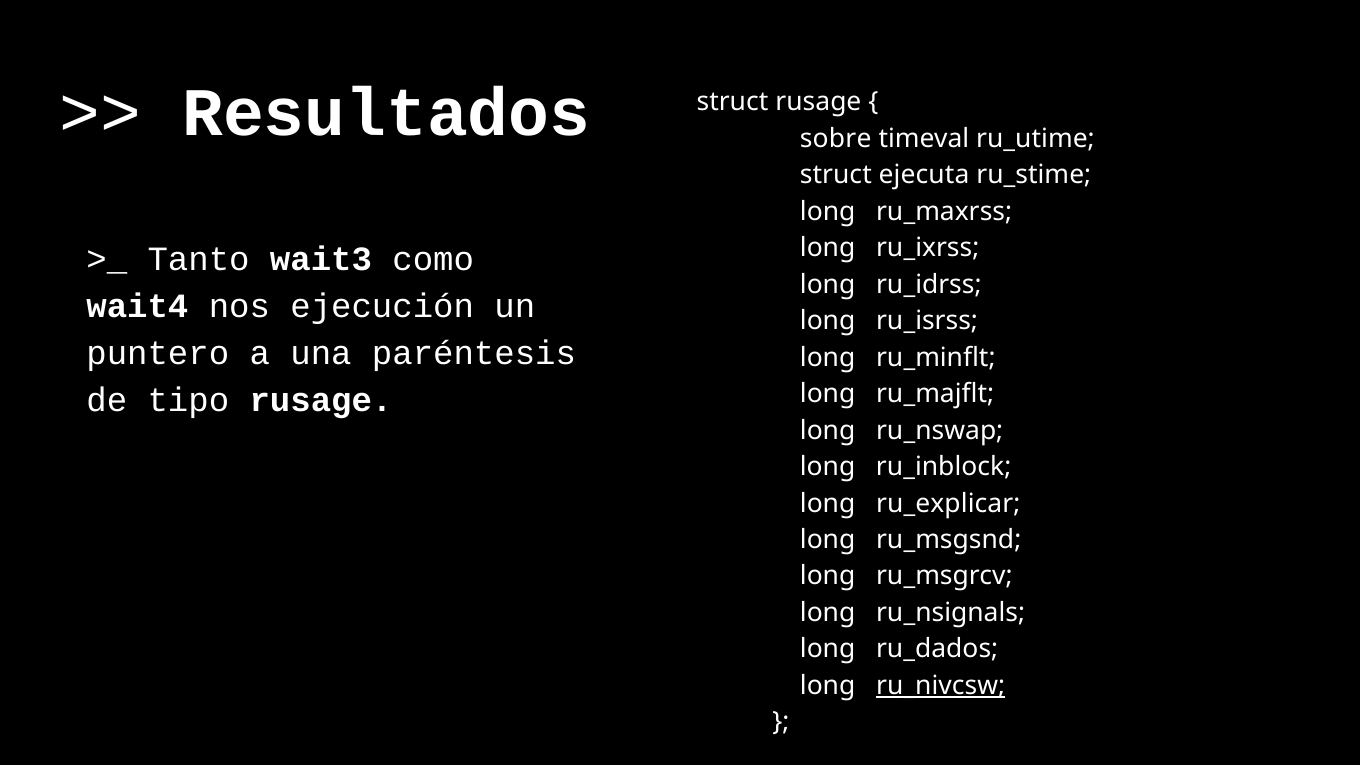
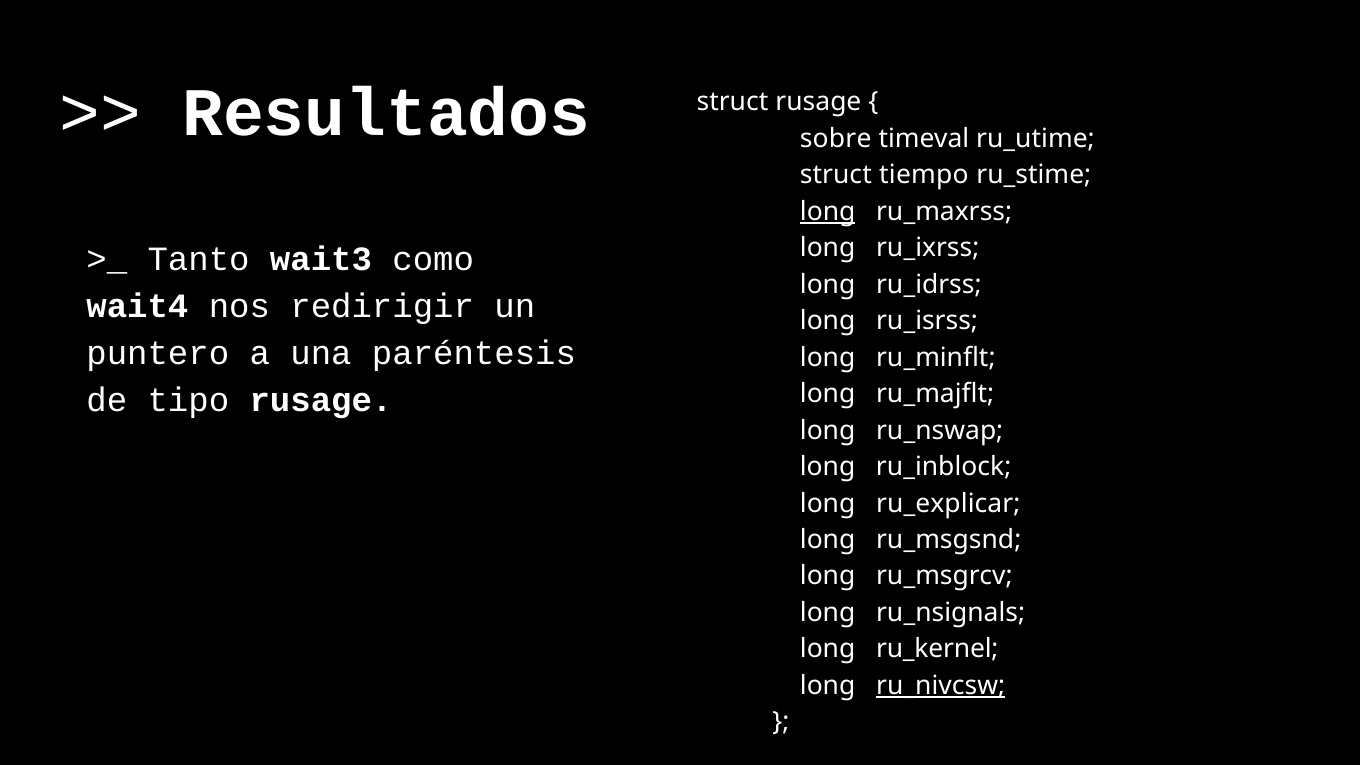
ejecuta: ejecuta -> tiempo
long at (828, 212) underline: none -> present
ejecución: ejecución -> redirigir
ru_dados: ru_dados -> ru_kernel
